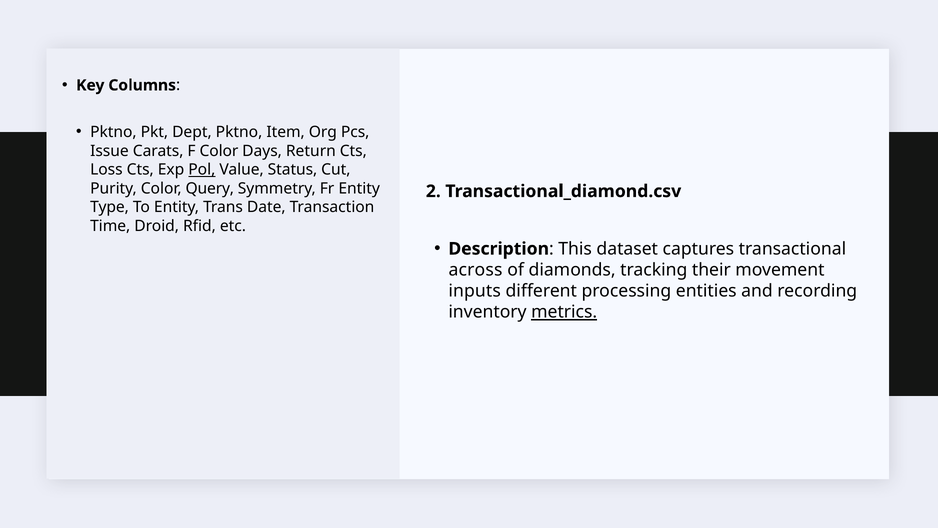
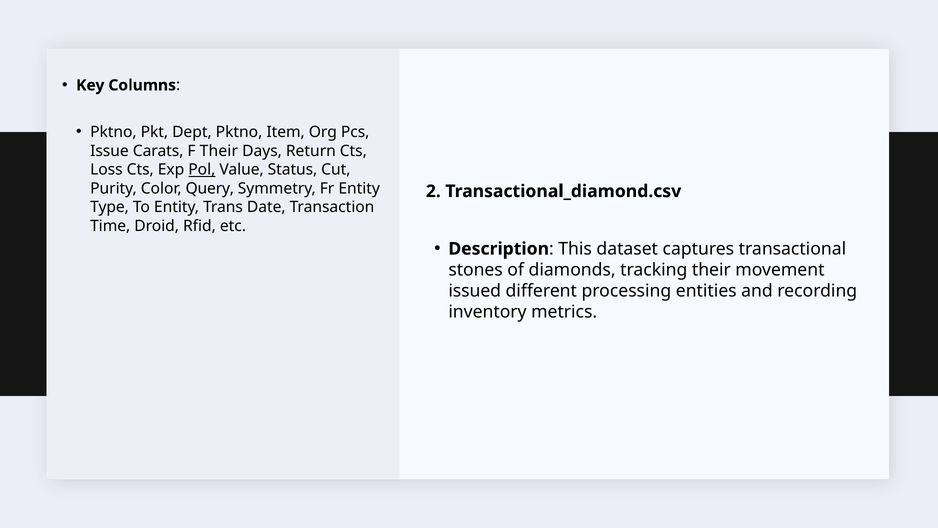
F Color: Color -> Their
across: across -> stones
inputs: inputs -> issued
metrics underline: present -> none
